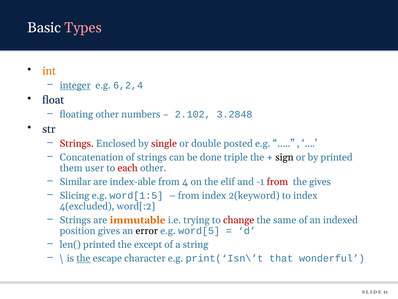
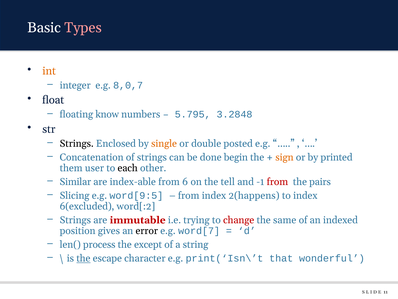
integer underline: present -> none
6,2,4: 6,2,4 -> 8,0,7
floating other: other -> know
2.102: 2.102 -> 5.795
Strings at (77, 143) colour: red -> black
single colour: red -> orange
triple: triple -> begin
sign colour: black -> orange
each colour: red -> black
4: 4 -> 6
elif: elif -> tell
the gives: gives -> pairs
word[1:5: word[1:5 -> word[9:5
2(keyword: 2(keyword -> 2(happens
4(excluded: 4(excluded -> 6(excluded
immutable colour: orange -> red
word[5: word[5 -> word[7
len( printed: printed -> process
